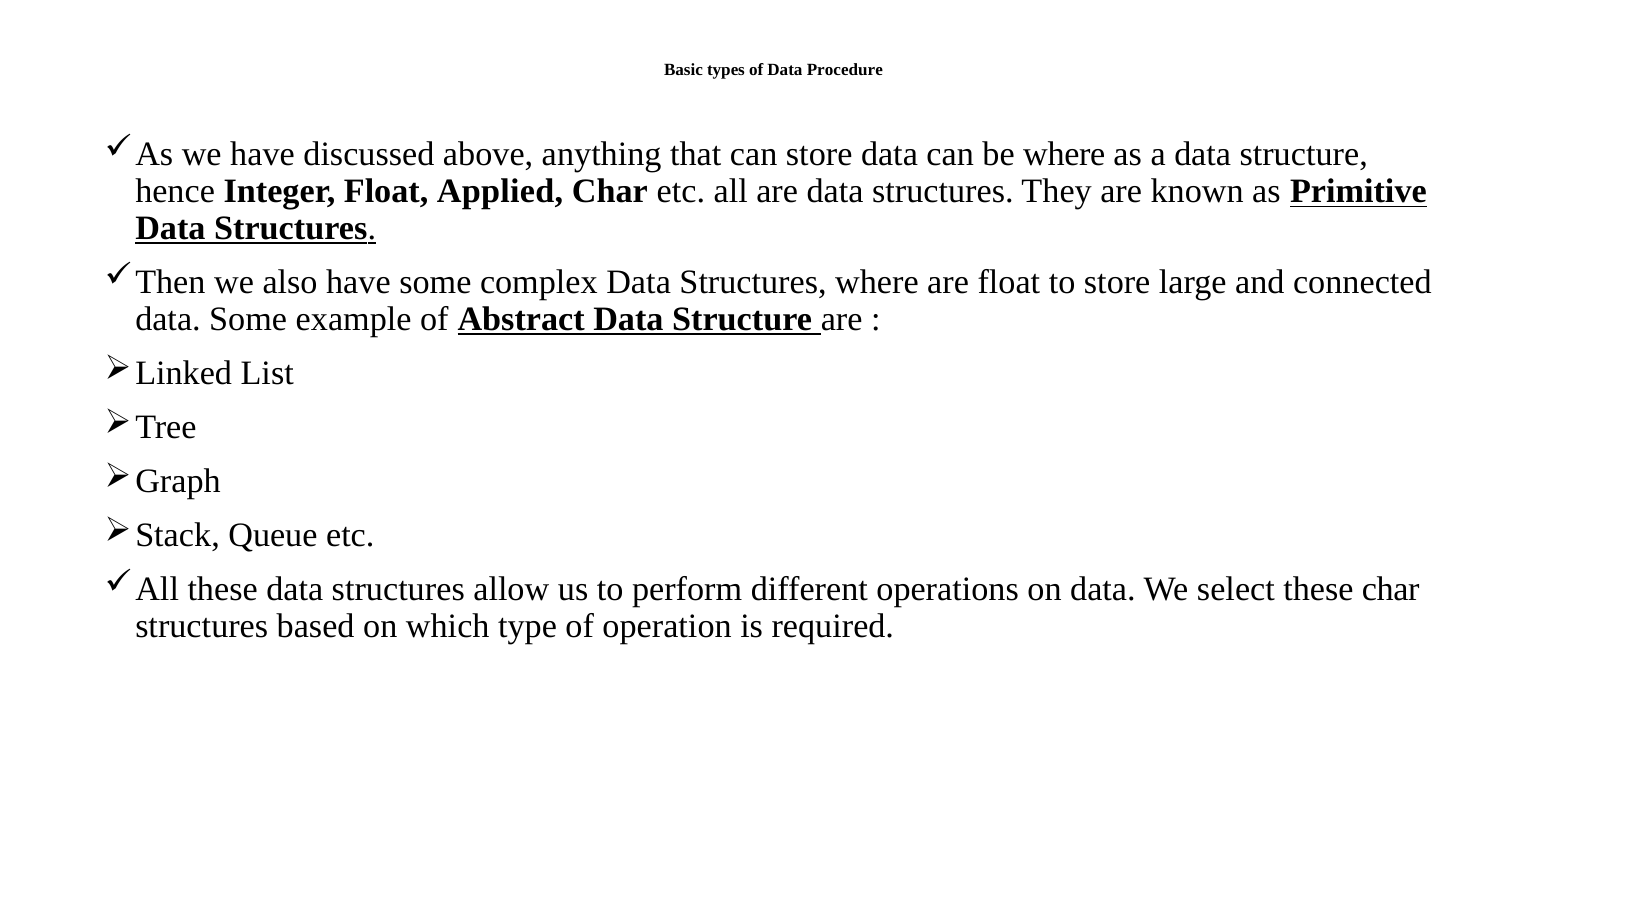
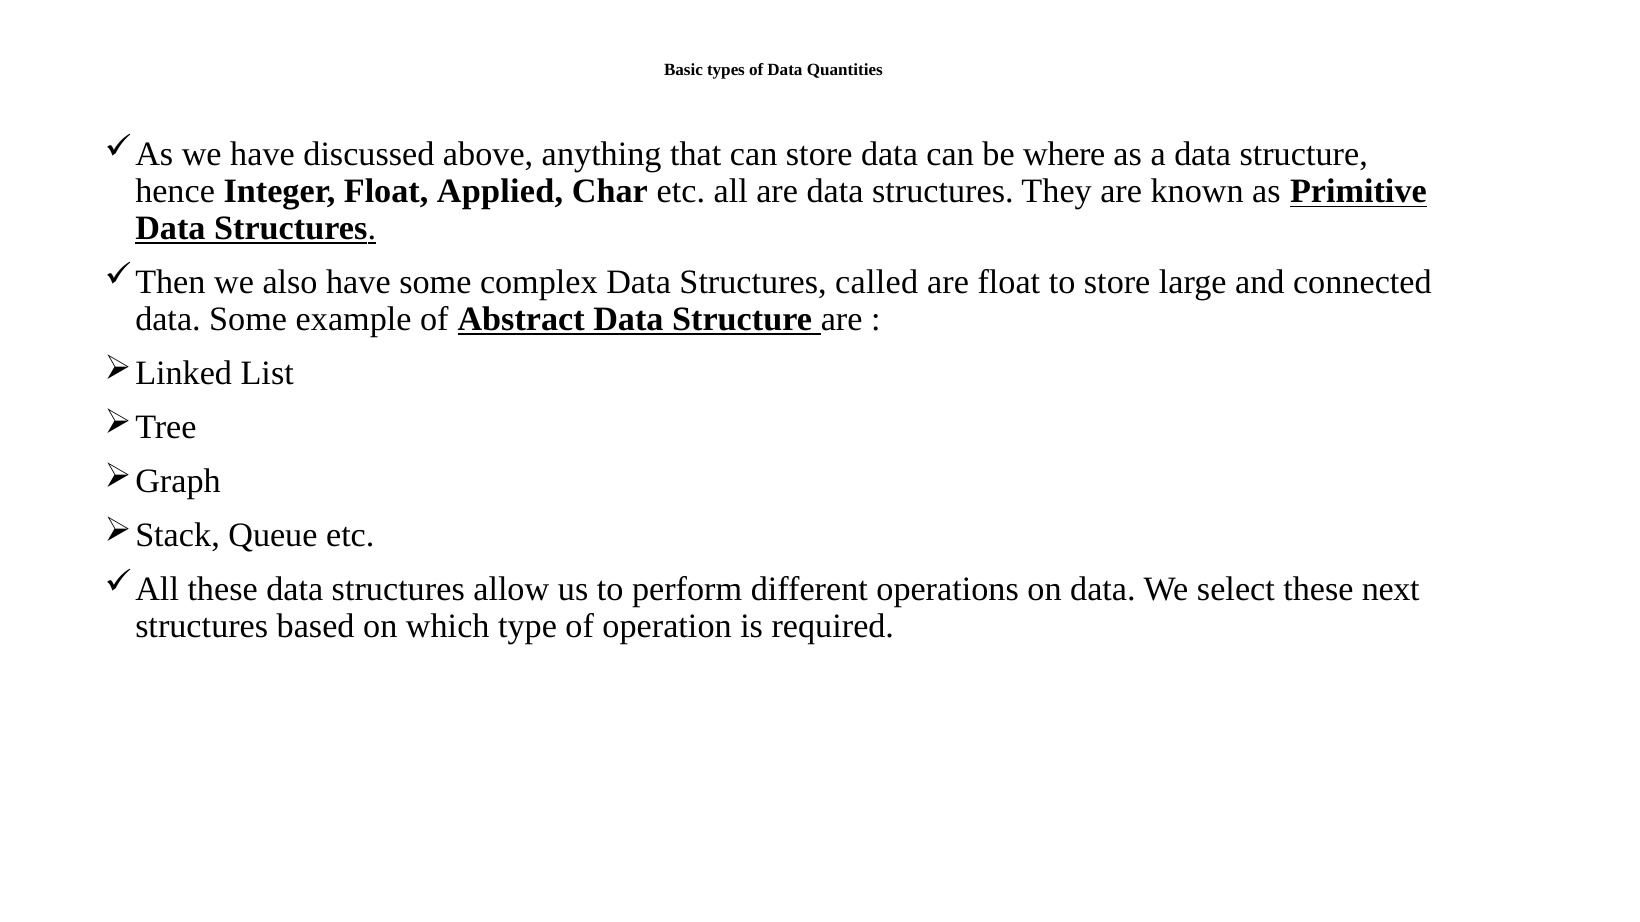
Procedure: Procedure -> Quantities
Structures where: where -> called
these char: char -> next
